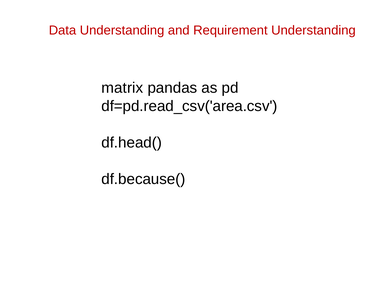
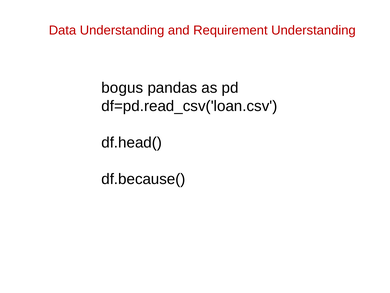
matrix: matrix -> bogus
df=pd.read_csv('area.csv: df=pd.read_csv('area.csv -> df=pd.read_csv('loan.csv
